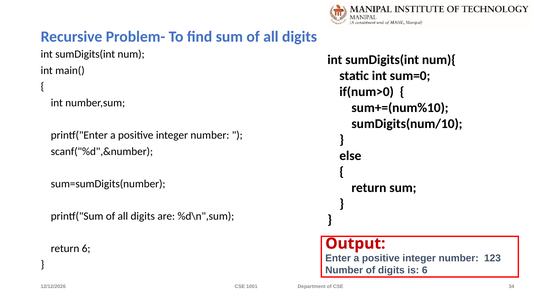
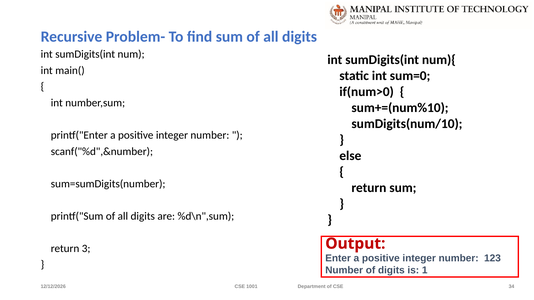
return 6: 6 -> 3
is 6: 6 -> 1
